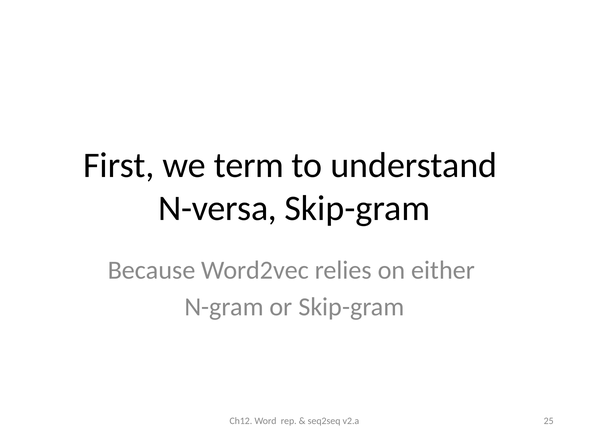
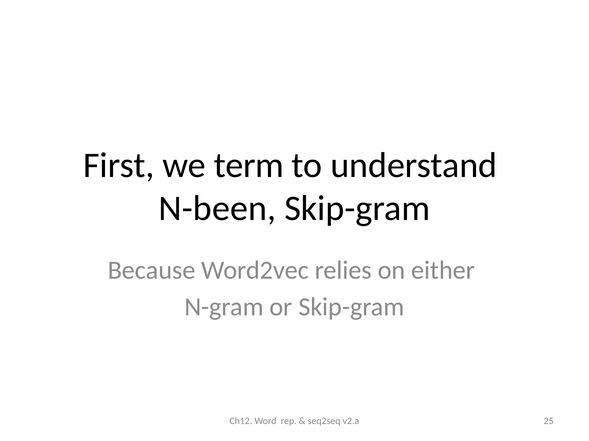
N-versa: N-versa -> N-been
